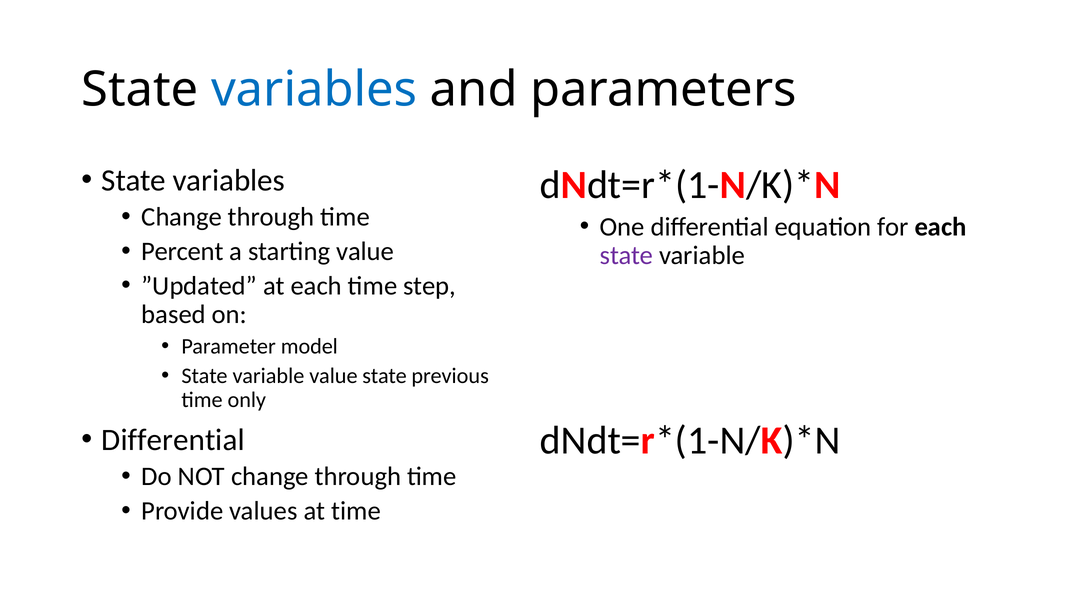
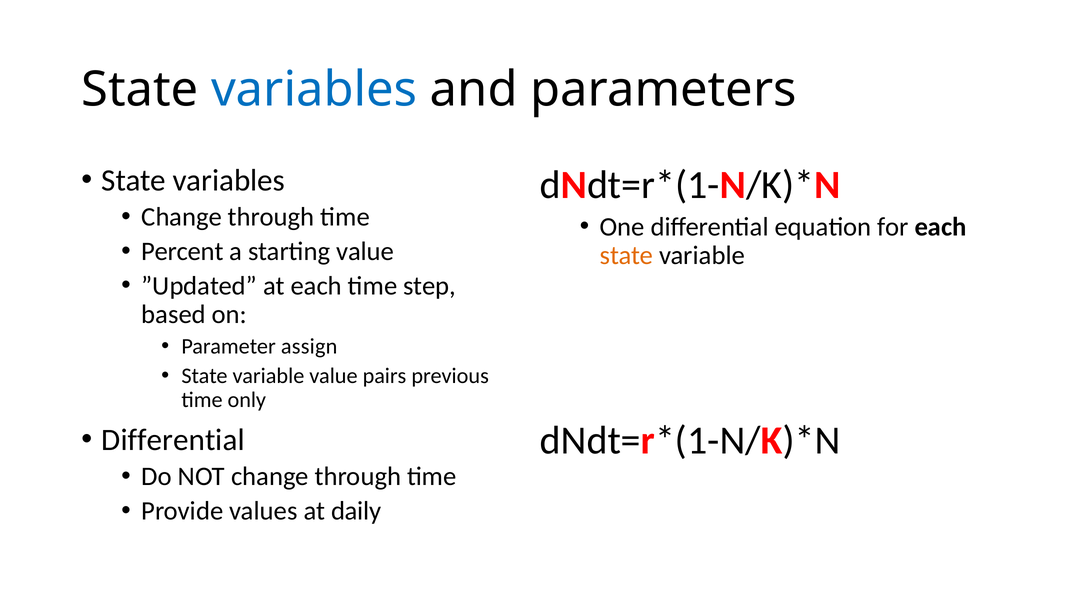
state at (627, 256) colour: purple -> orange
model: model -> assign
value state: state -> pairs
at time: time -> daily
